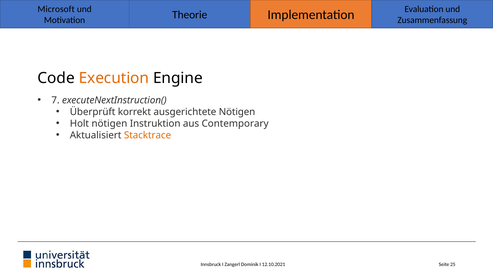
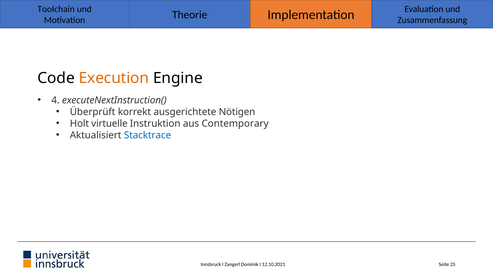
Microsoft: Microsoft -> Toolchain
7: 7 -> 4
Holt nötigen: nötigen -> virtuelle
Stacktrace colour: orange -> blue
